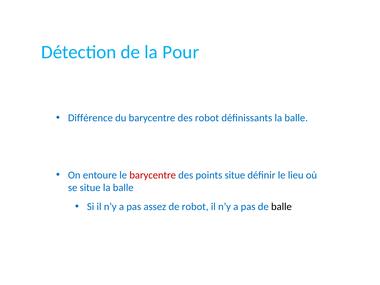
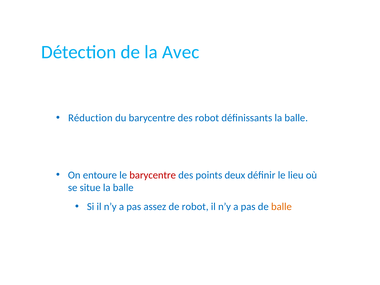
Pour: Pour -> Avec
Différence: Différence -> Réduction
points situe: situe -> deux
balle at (281, 207) colour: black -> orange
